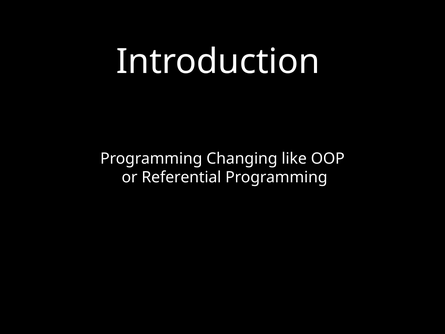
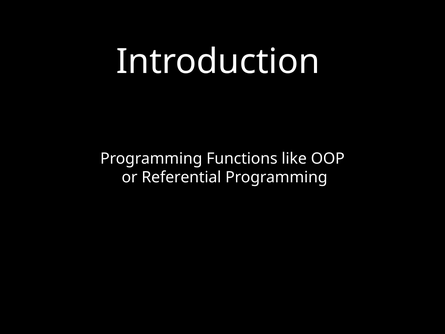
Changing: Changing -> Functions
